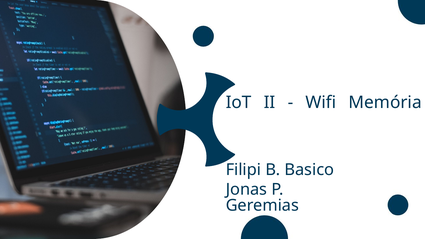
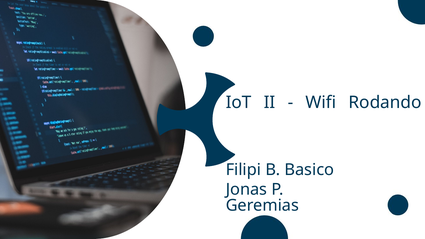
Memória: Memória -> Rodando
